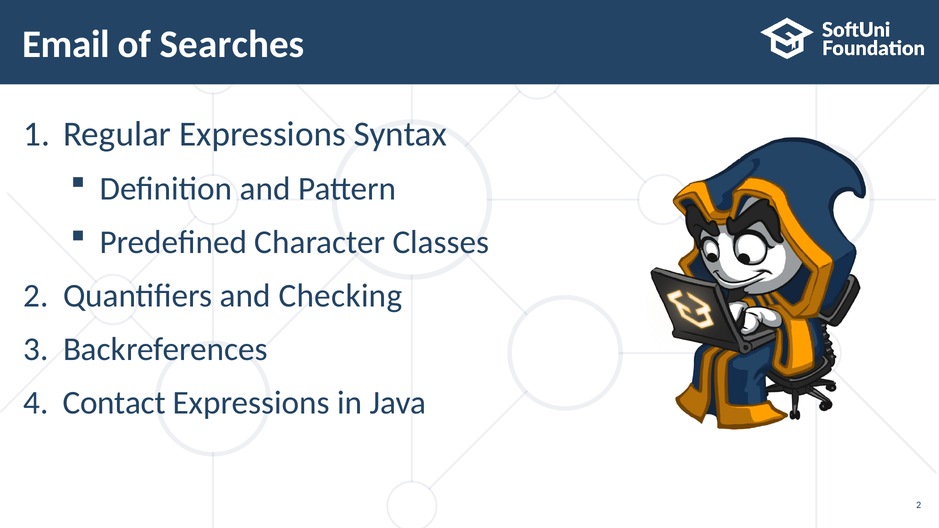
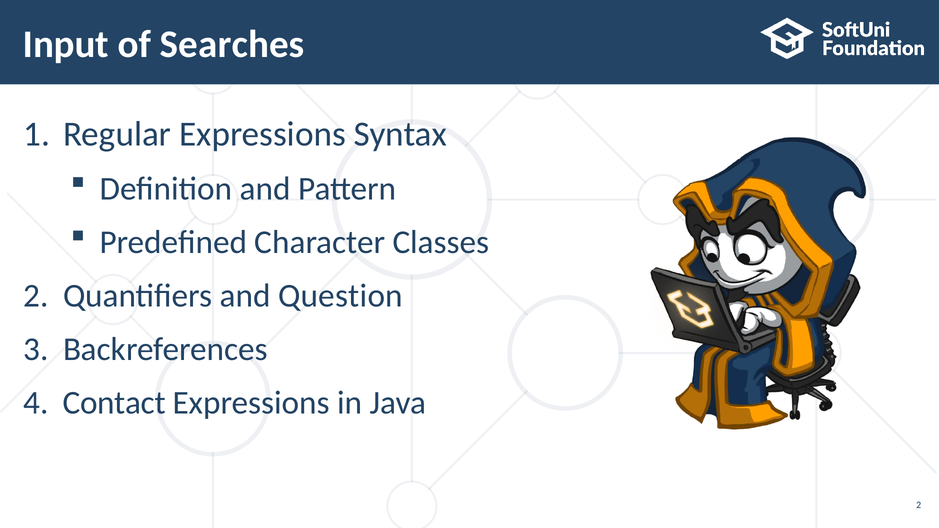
Email: Email -> Input
Checking: Checking -> Question
